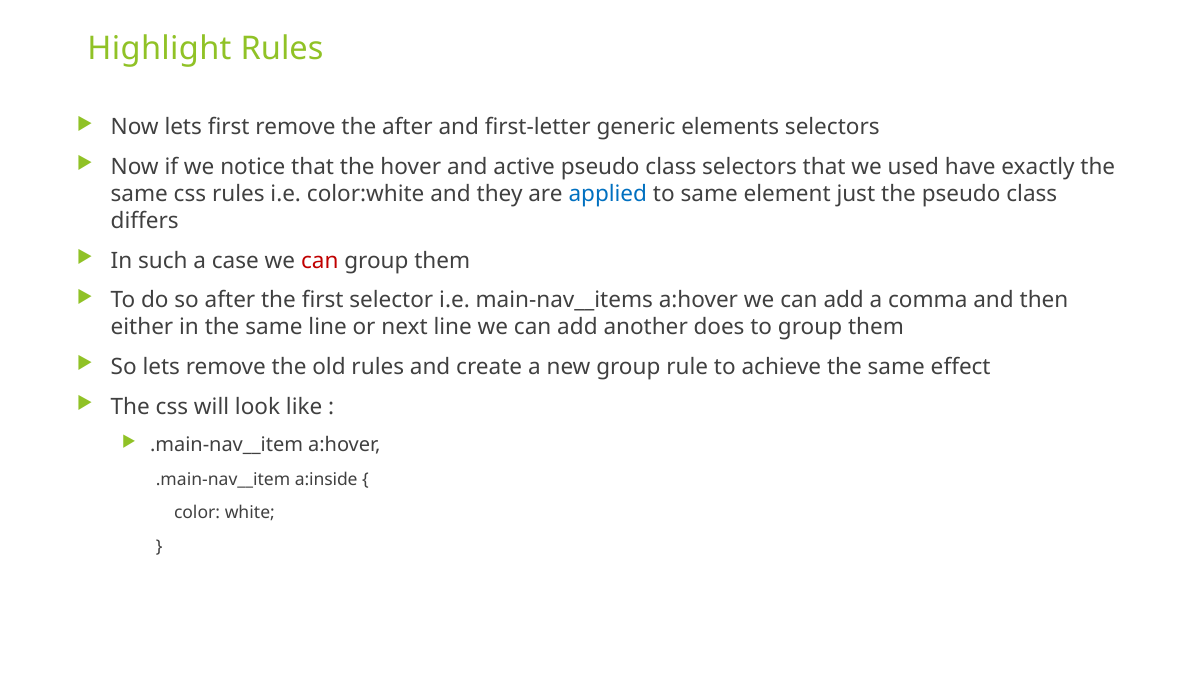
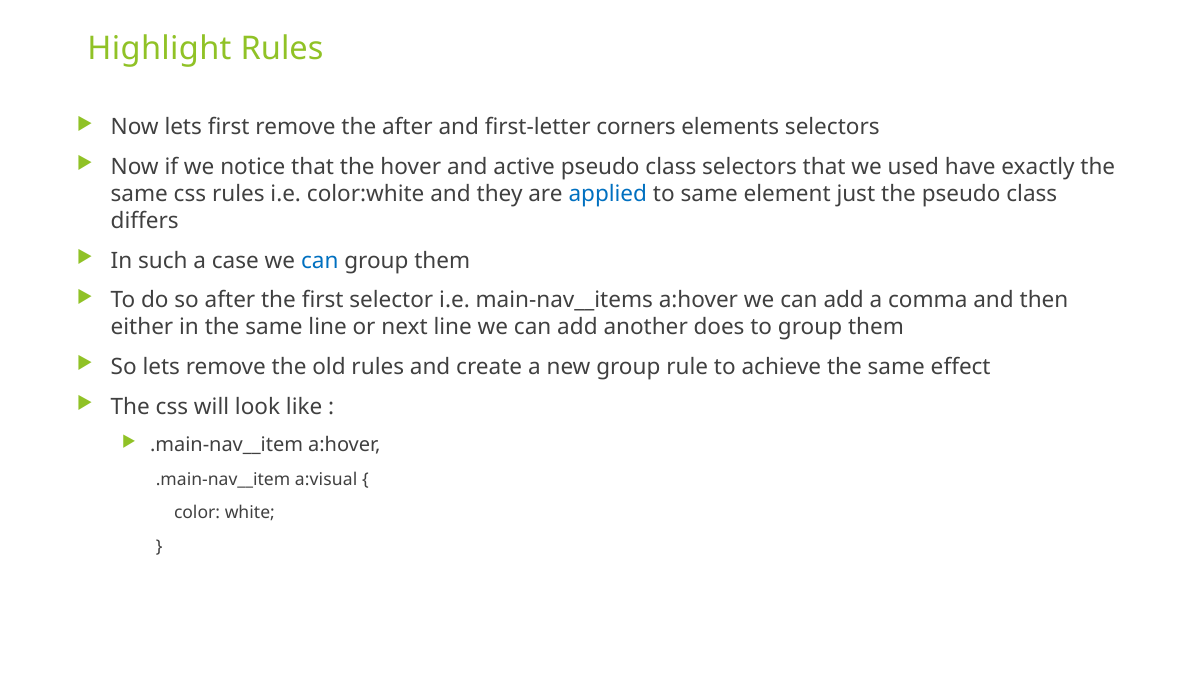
generic: generic -> corners
can at (320, 261) colour: red -> blue
a:inside: a:inside -> a:visual
